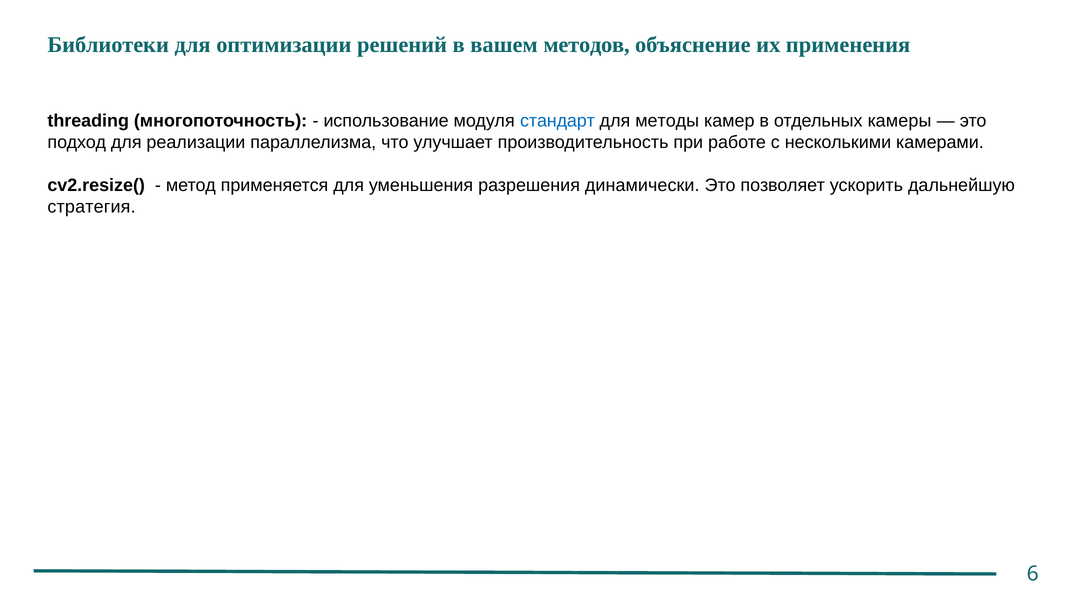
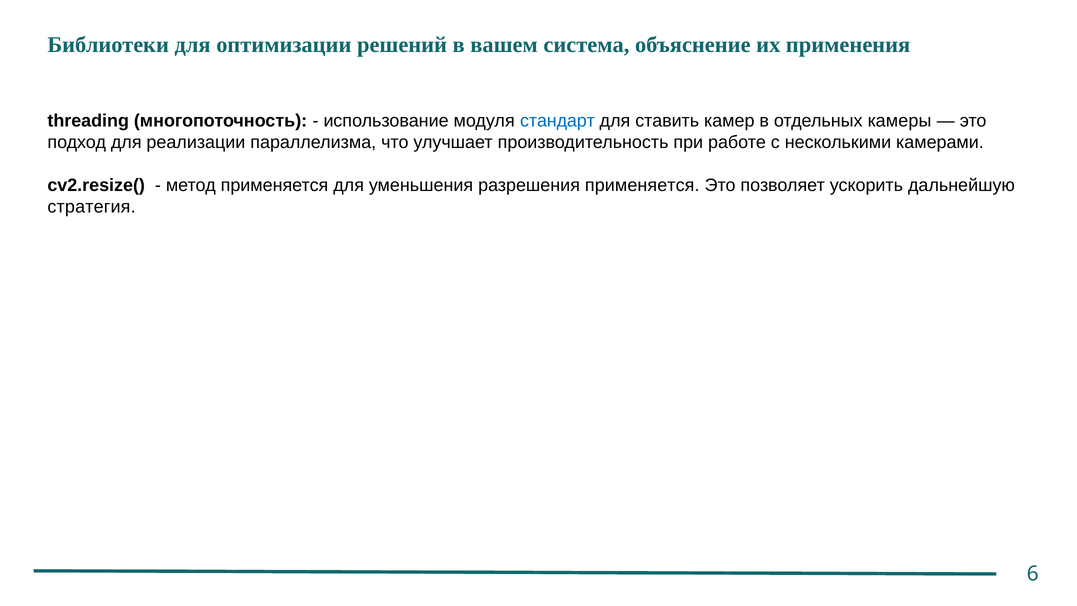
методов: методов -> система
методы: методы -> ставить
разрешения динамически: динамически -> применяется
